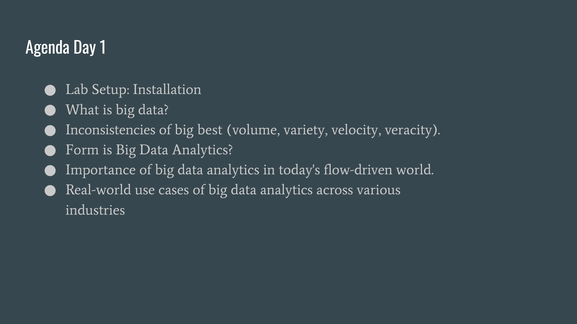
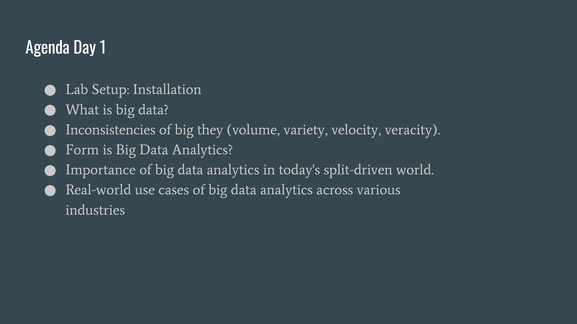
best: best -> they
flow-driven: flow-driven -> split-driven
